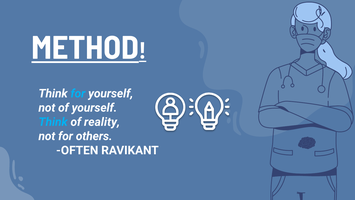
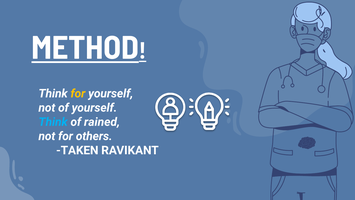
for at (78, 93) colour: light blue -> yellow
reality: reality -> rained
OFTEN: OFTEN -> TAKEN
